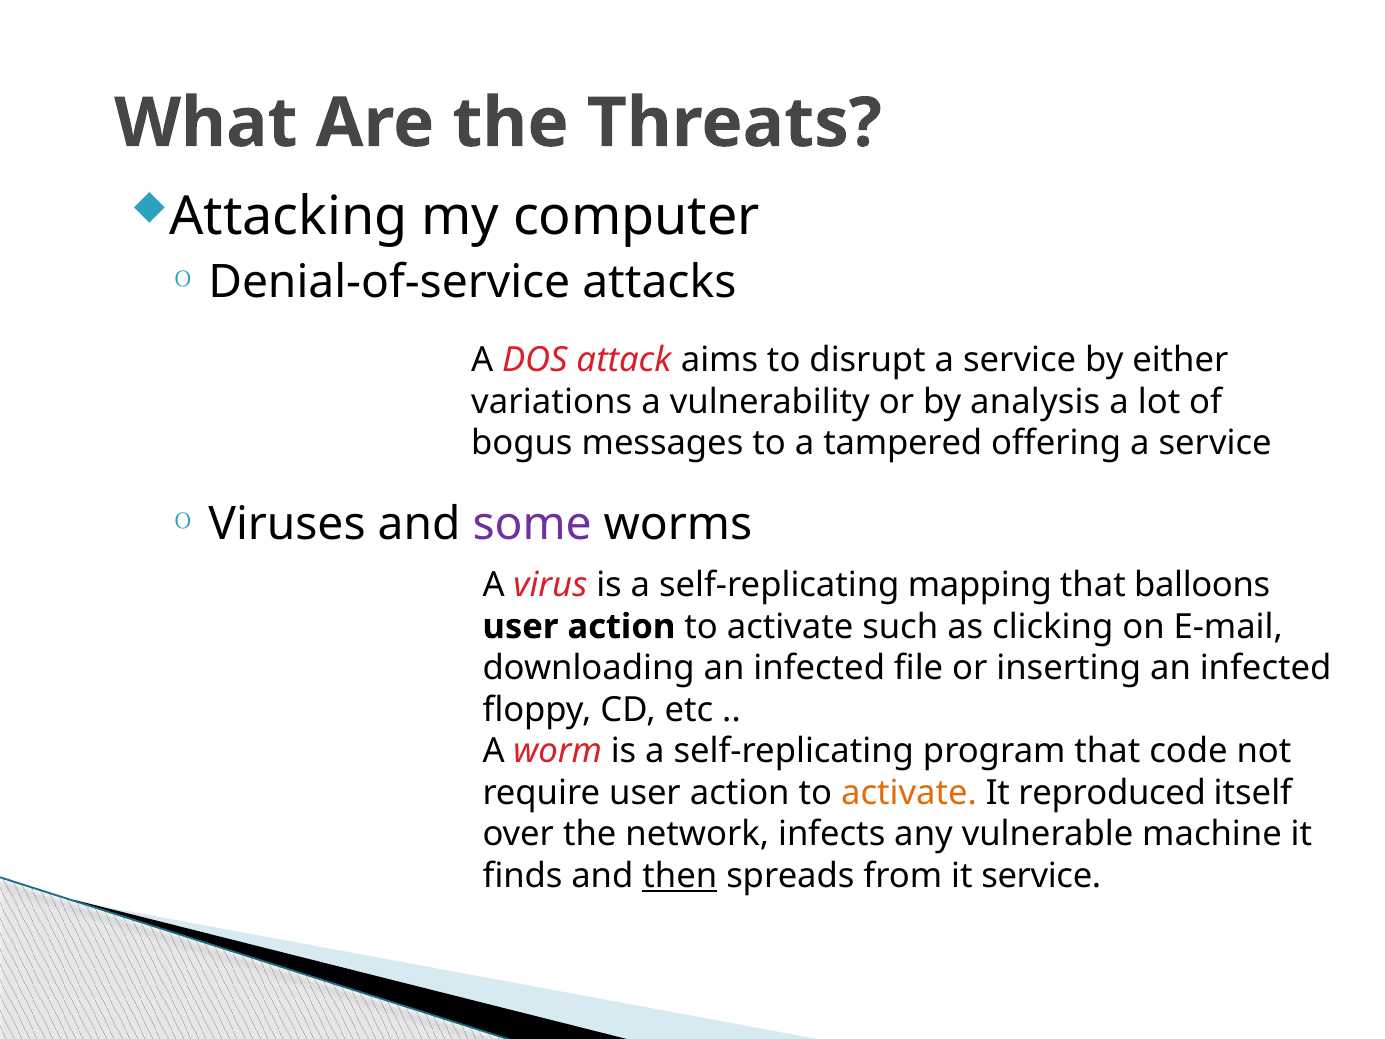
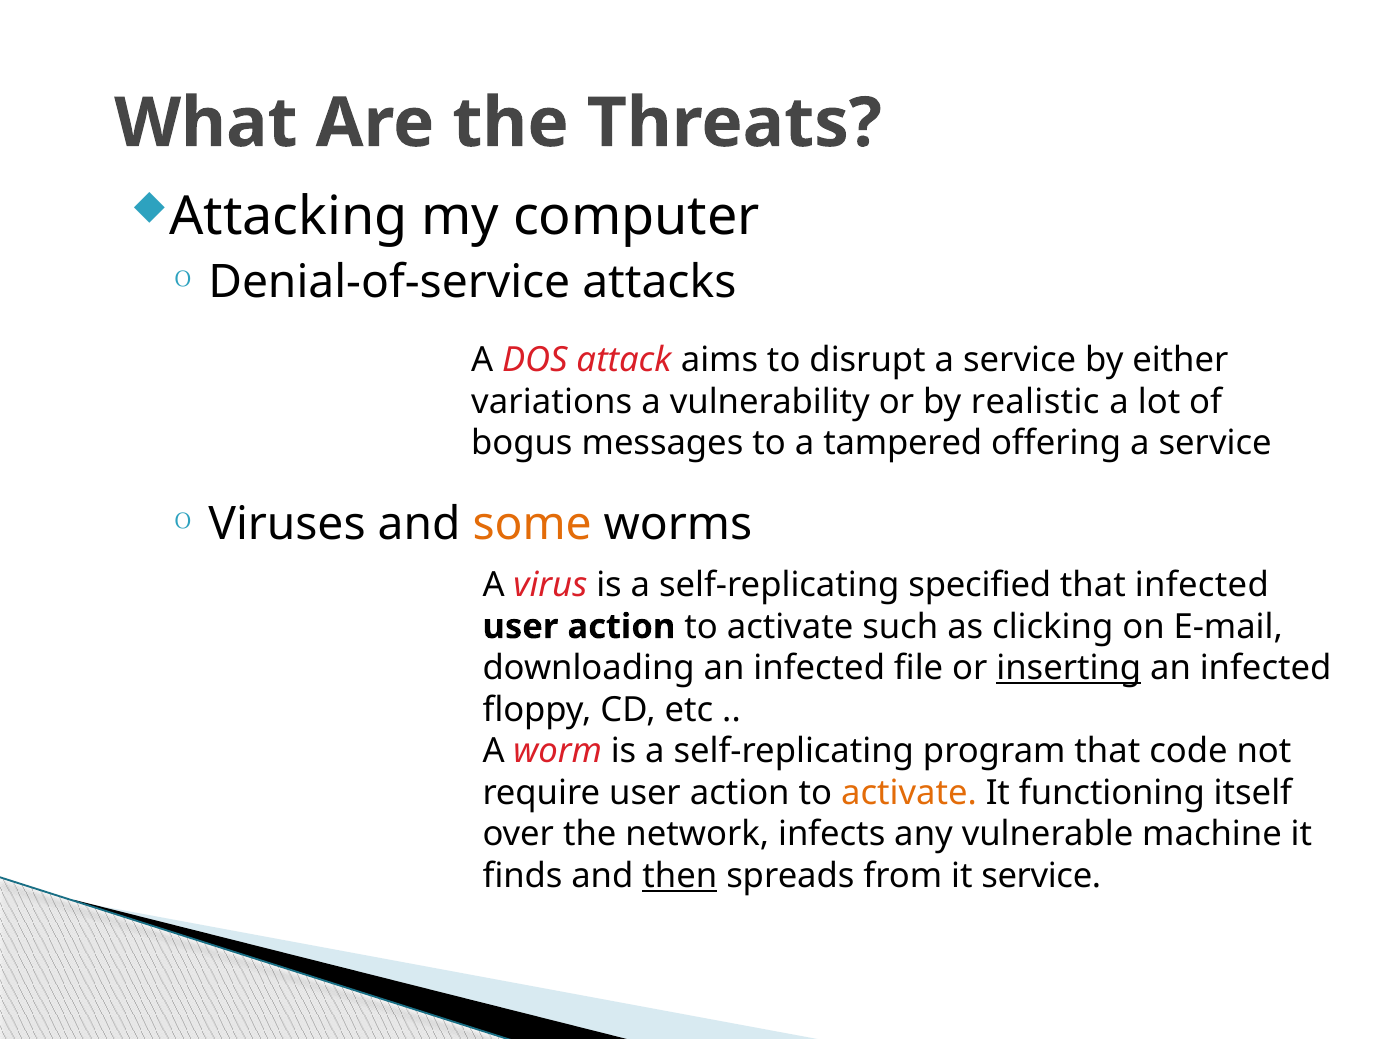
analysis: analysis -> realistic
some colour: purple -> orange
mapping: mapping -> specified
that balloons: balloons -> infected
inserting underline: none -> present
reproduced: reproduced -> functioning
